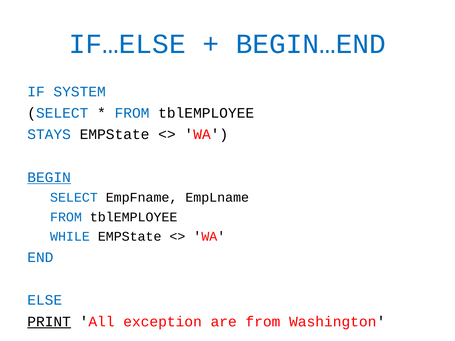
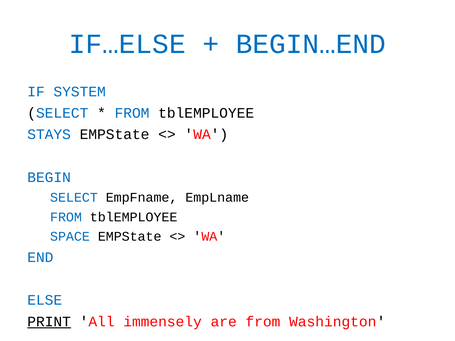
BEGIN underline: present -> none
WHILE: WHILE -> SPACE
exception: exception -> immensely
